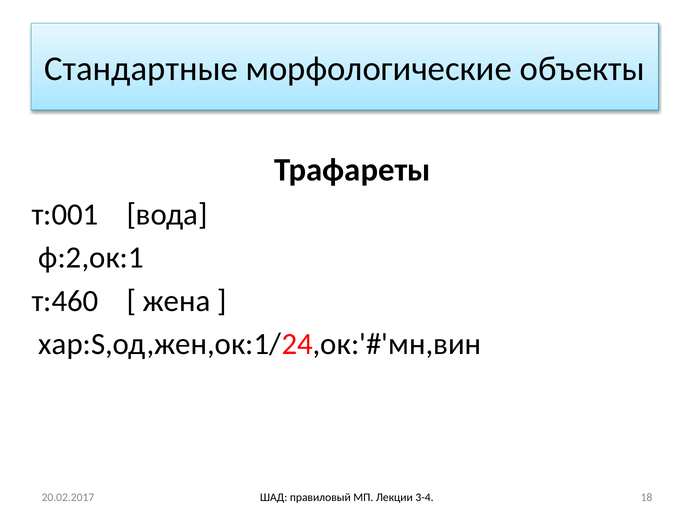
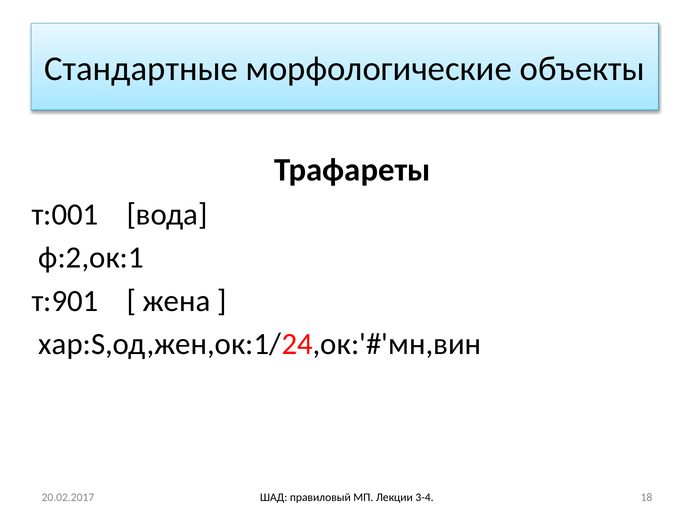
т:460: т:460 -> т:901
